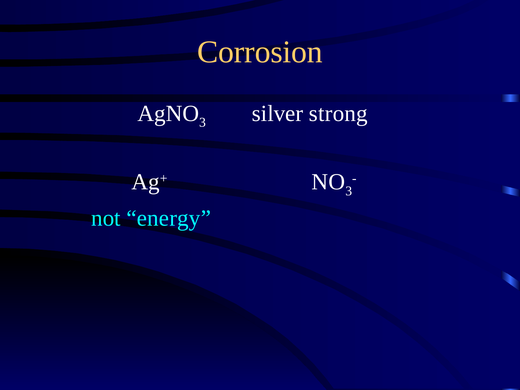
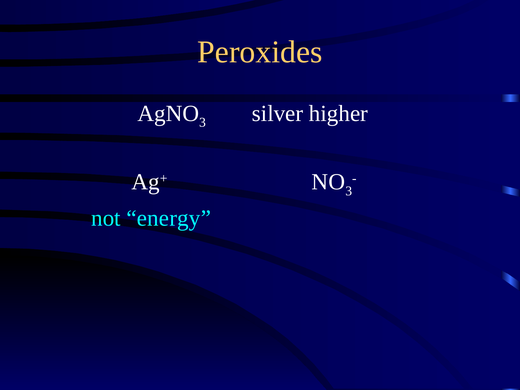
Corrosion: Corrosion -> Peroxides
strong: strong -> higher
